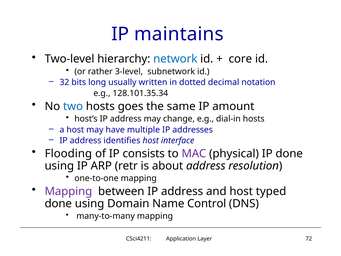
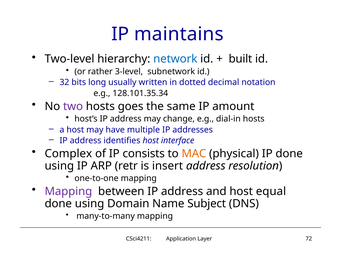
core: core -> built
two colour: blue -> purple
Flooding: Flooding -> Complex
MAC colour: purple -> orange
about: about -> insert
typed: typed -> equal
Control: Control -> Subject
